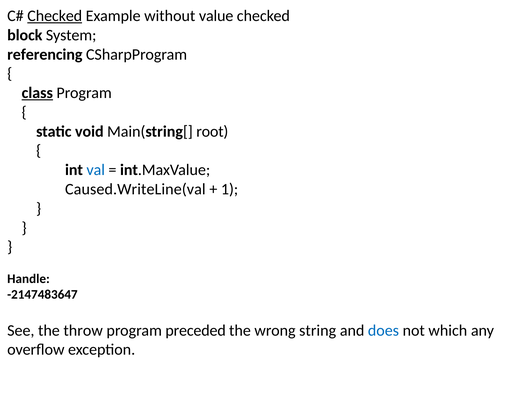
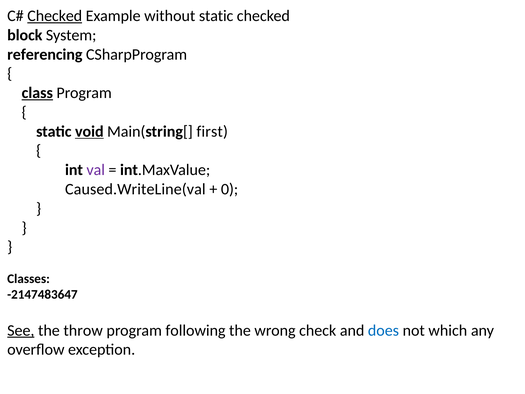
without value: value -> static
void underline: none -> present
root: root -> first
val colour: blue -> purple
1: 1 -> 0
Handle: Handle -> Classes
See underline: none -> present
preceded: preceded -> following
string: string -> check
